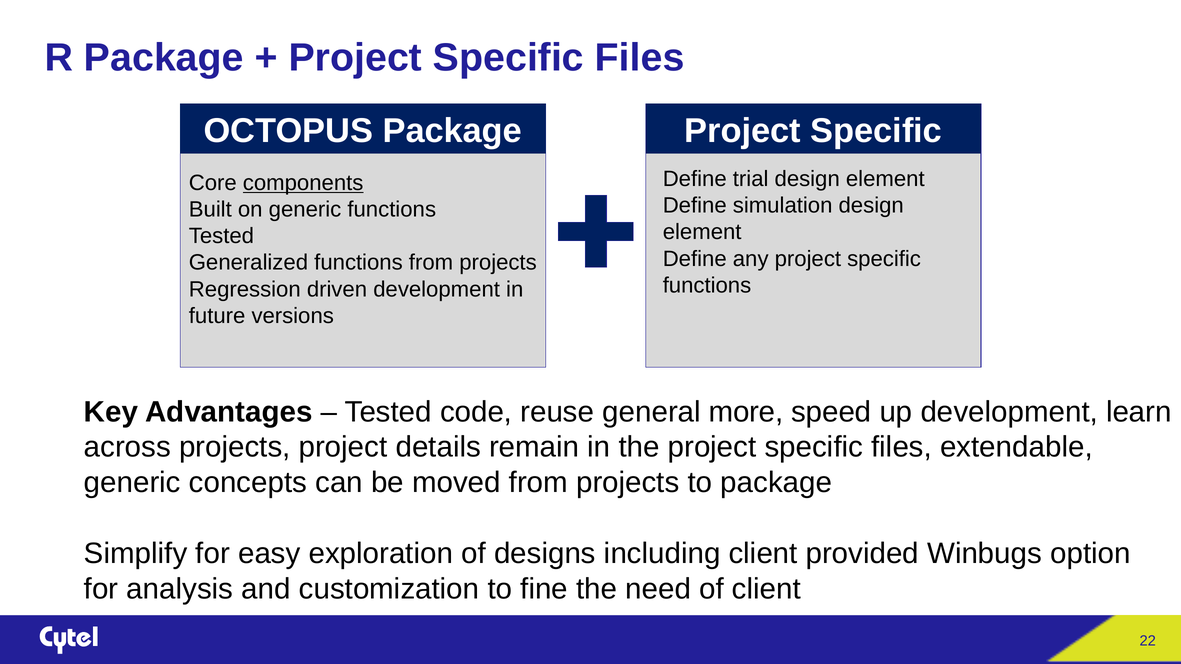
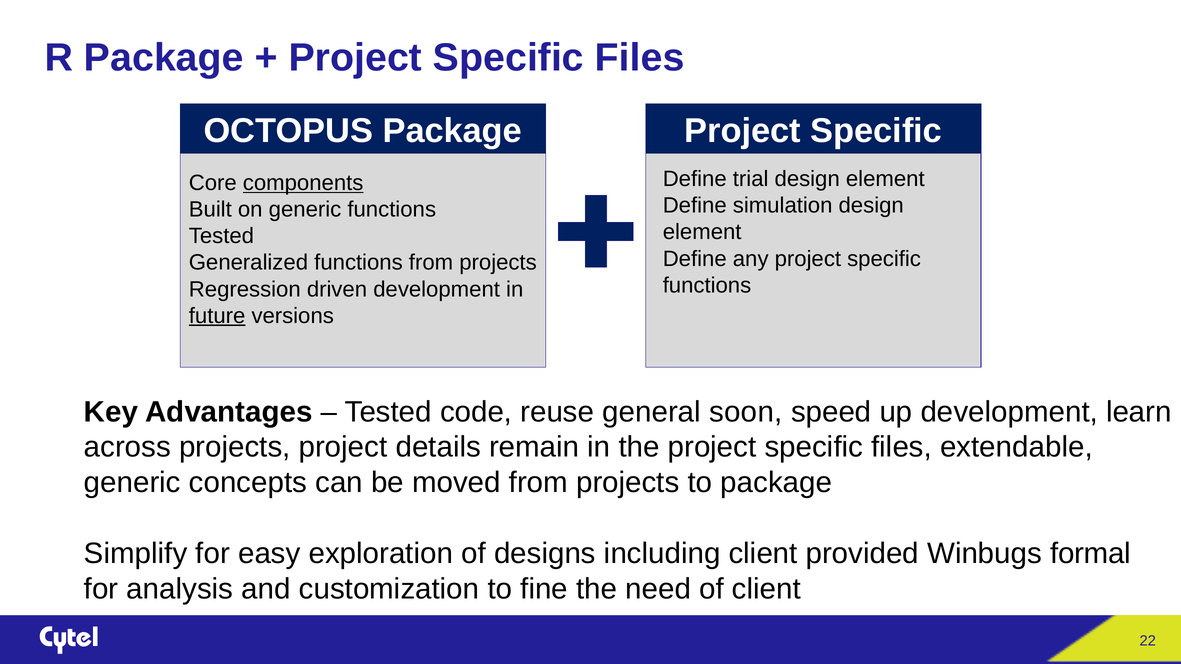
future underline: none -> present
more: more -> soon
option: option -> formal
